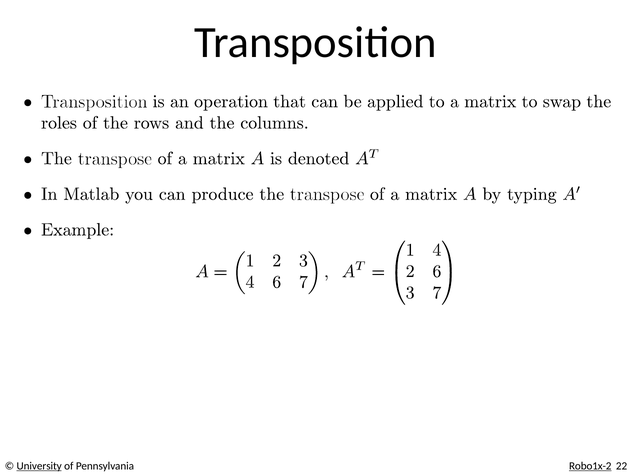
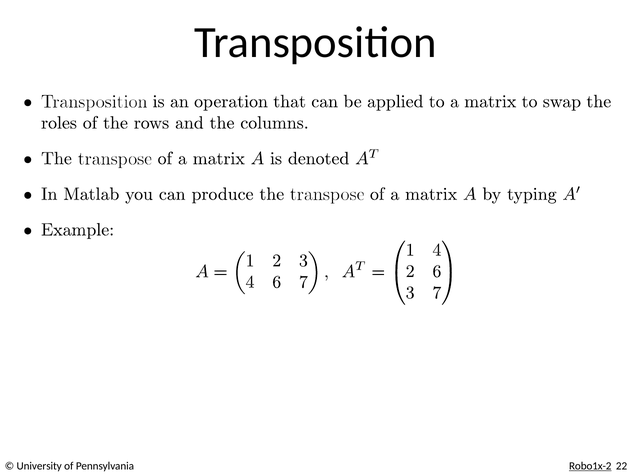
University underline: present -> none
